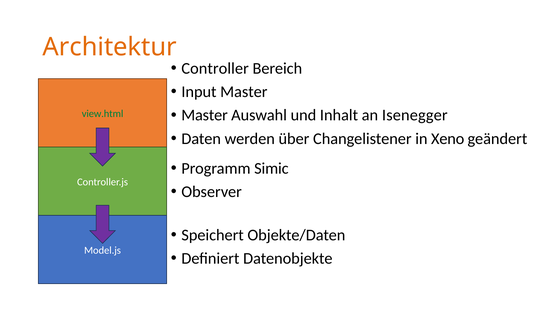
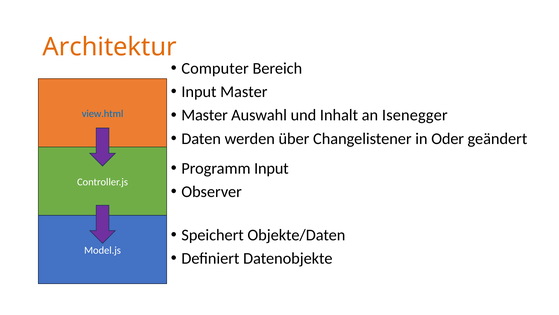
Controller: Controller -> Computer
view.html colour: green -> blue
Xeno: Xeno -> Oder
Programm Simic: Simic -> Input
